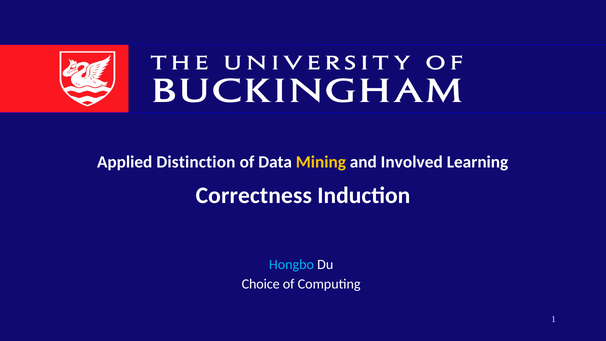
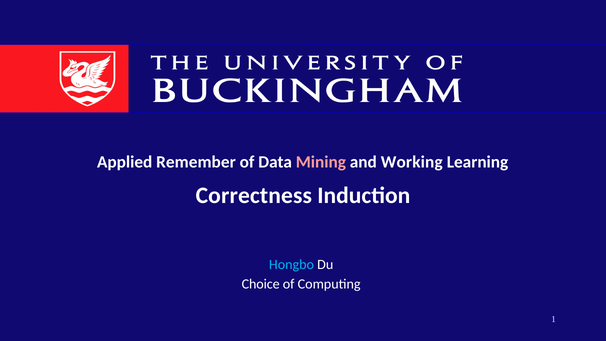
Distinction: Distinction -> Remember
Mining colour: yellow -> pink
Involved: Involved -> Working
